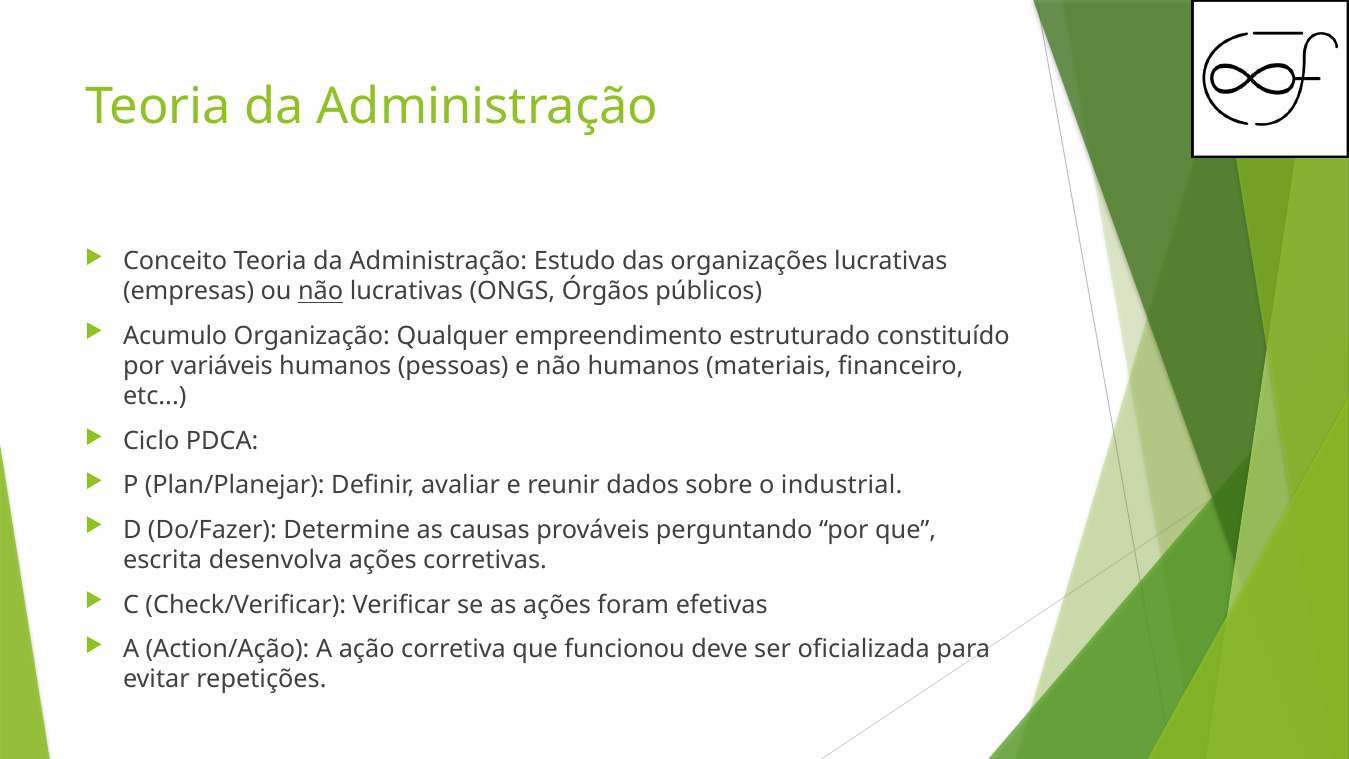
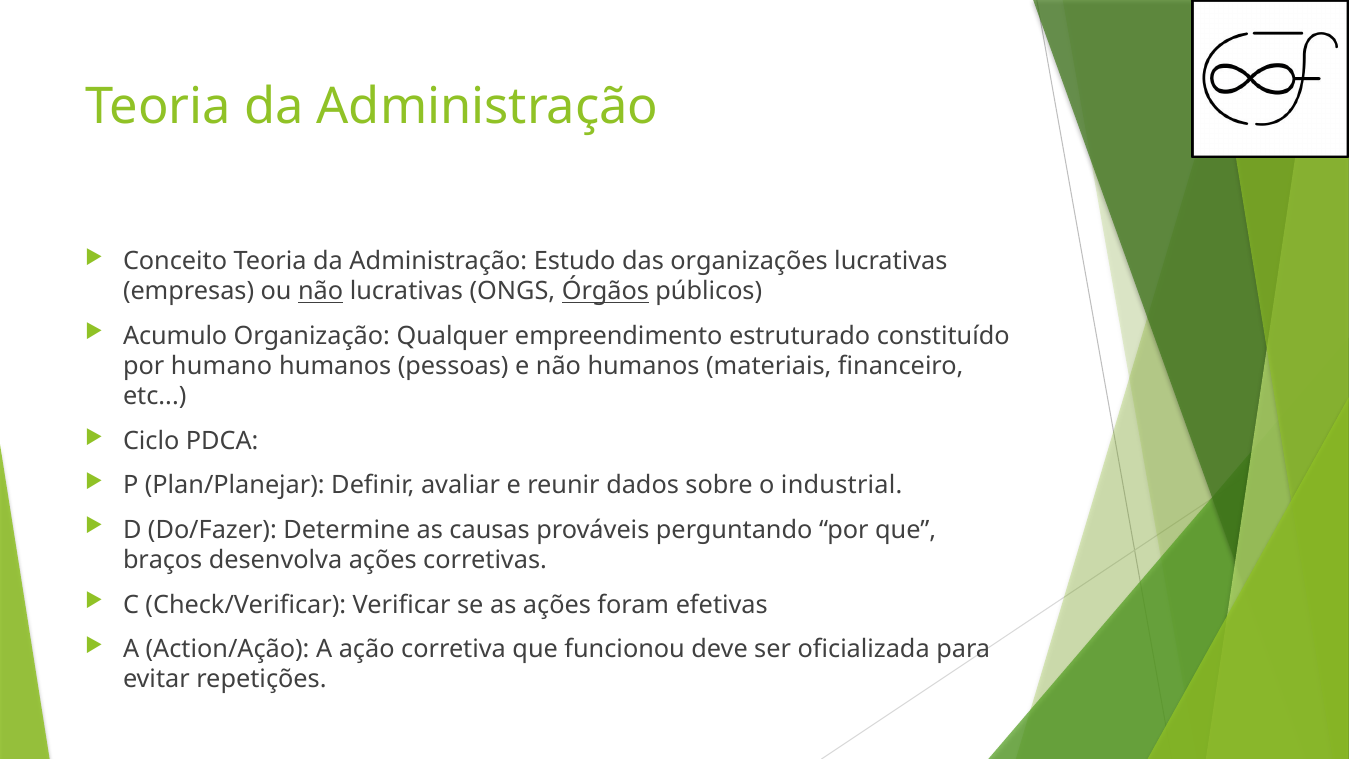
Órgãos underline: none -> present
variáveis: variáveis -> humano
escrita: escrita -> braços
